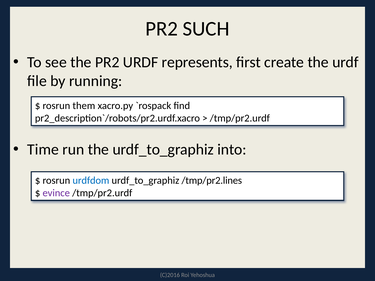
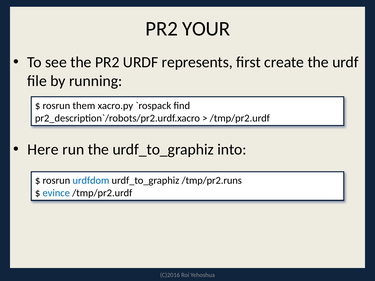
SUCH: SUCH -> YOUR
Time: Time -> Here
/tmp/pr2.lines: /tmp/pr2.lines -> /tmp/pr2.runs
evince colour: purple -> blue
